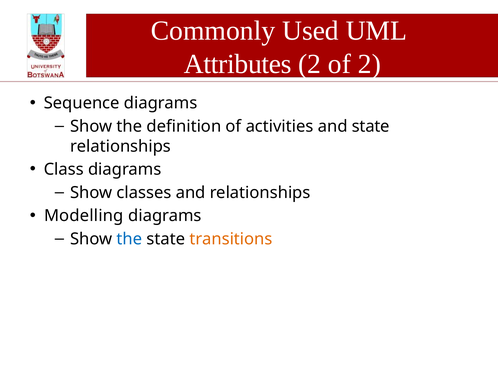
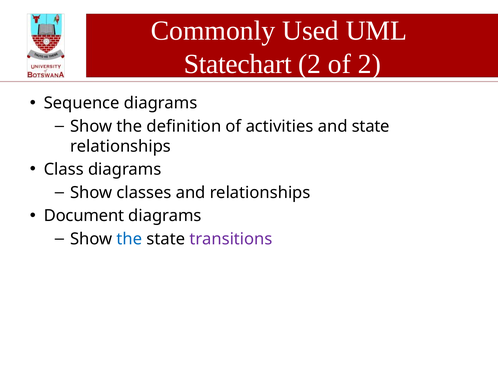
Attributes: Attributes -> Statechart
Modelling: Modelling -> Document
transitions colour: orange -> purple
